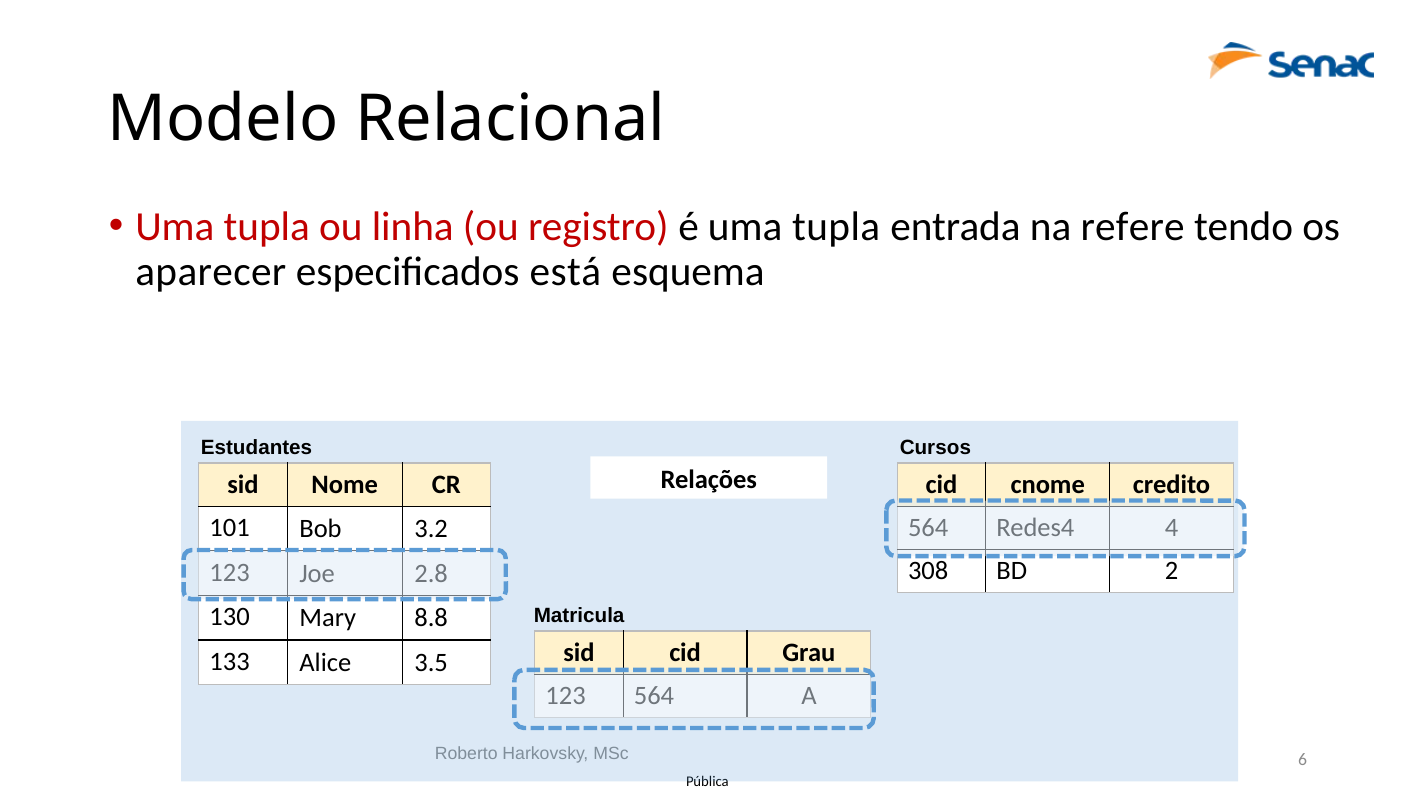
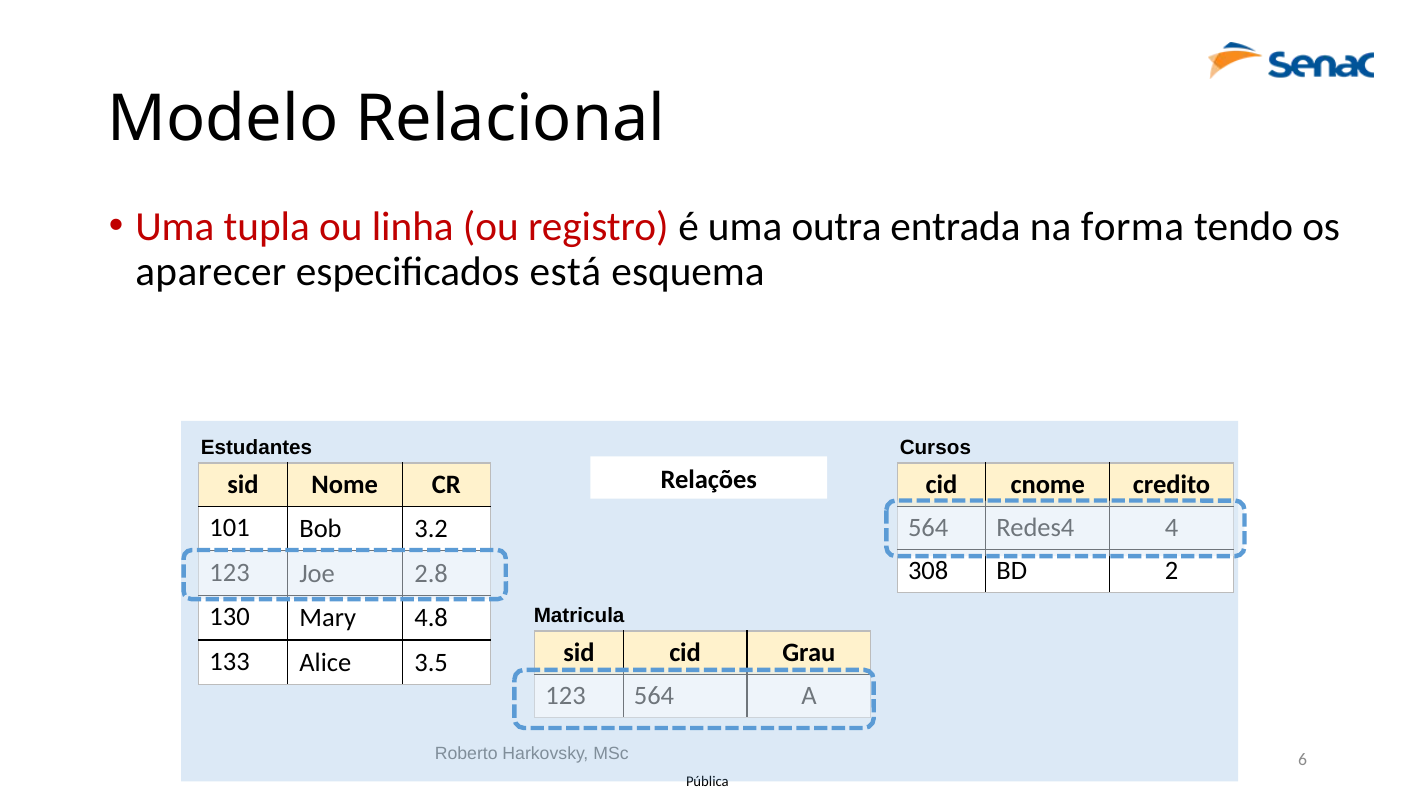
é uma tupla: tupla -> outra
refere: refere -> forma
8.8: 8.8 -> 4.8
